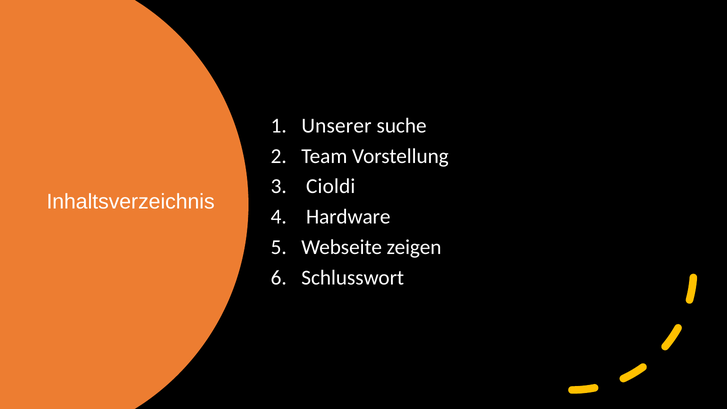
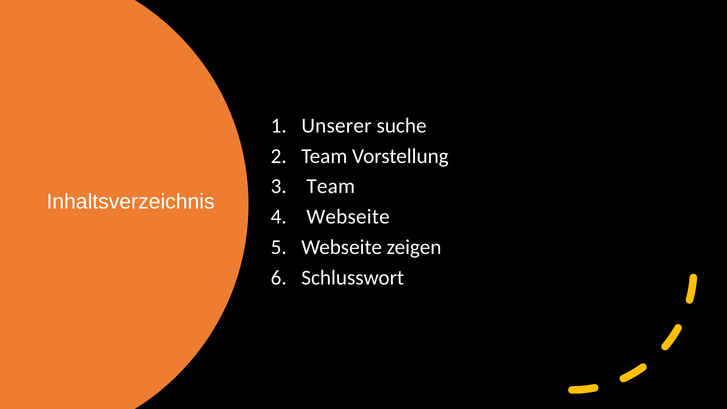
Cioldi at (331, 186): Cioldi -> Team
Hardware at (348, 217): Hardware -> Webseite
